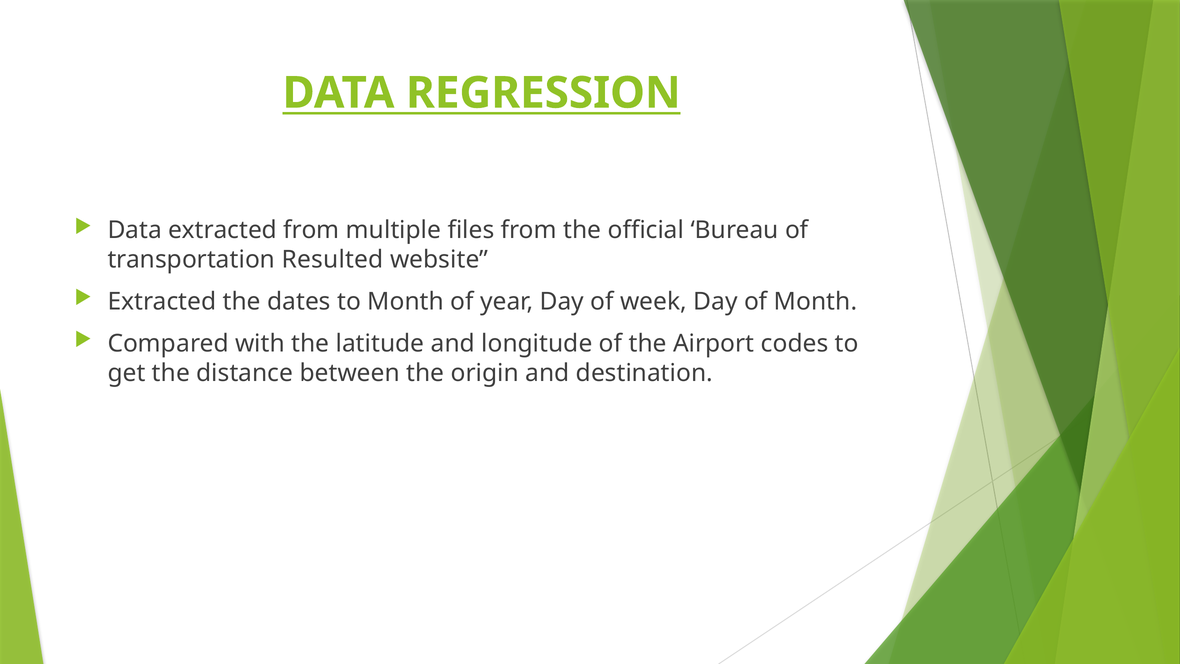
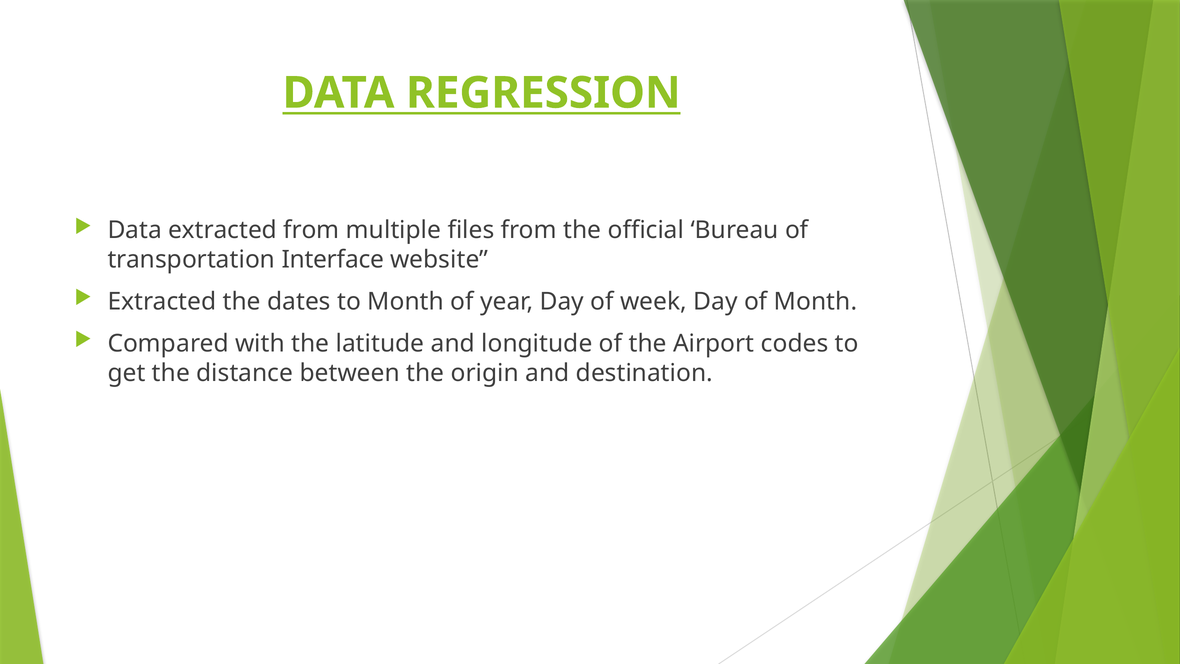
Resulted: Resulted -> Interface
